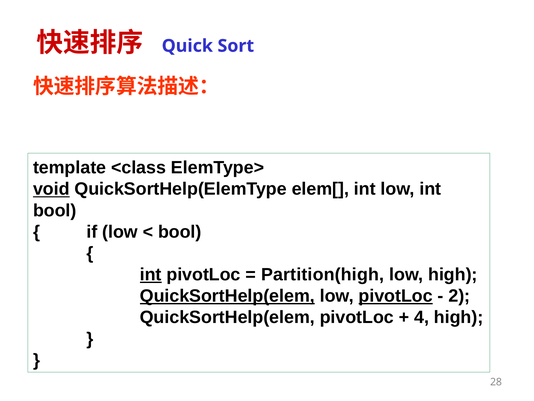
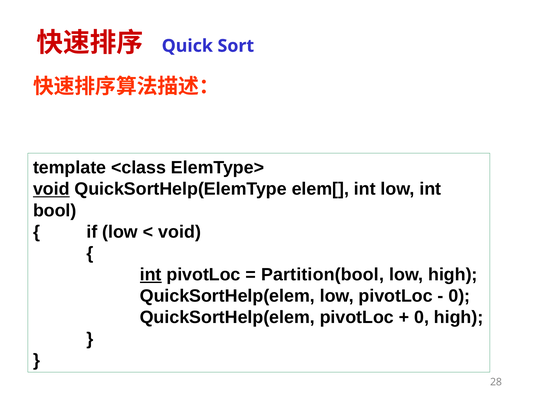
bool at (180, 232): bool -> void
Partition(high: Partition(high -> Partition(bool
QuickSortHelp(elem at (227, 296) underline: present -> none
pivotLoc at (396, 296) underline: present -> none
2 at (459, 296): 2 -> 0
4 at (422, 317): 4 -> 0
